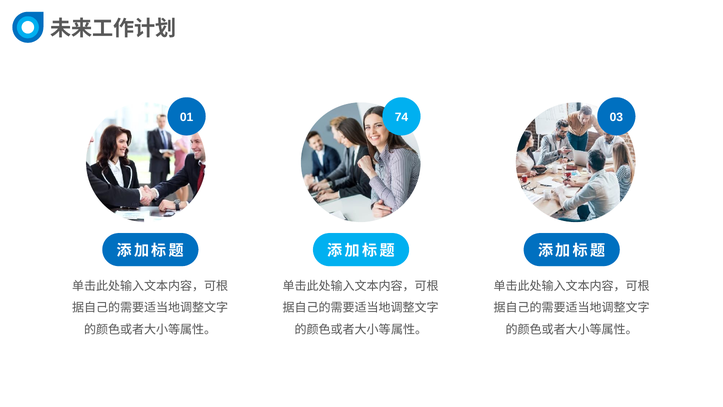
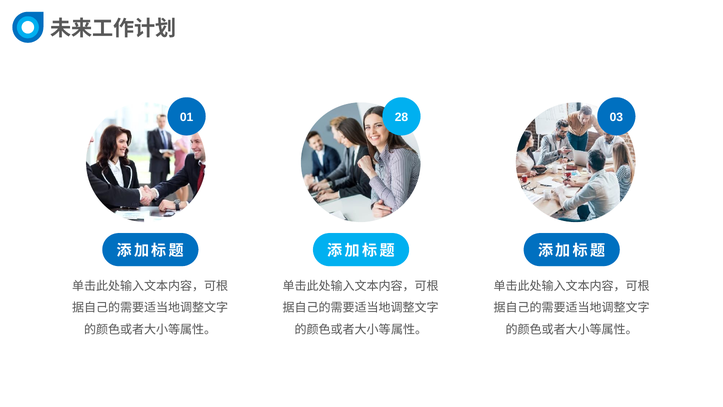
74: 74 -> 28
